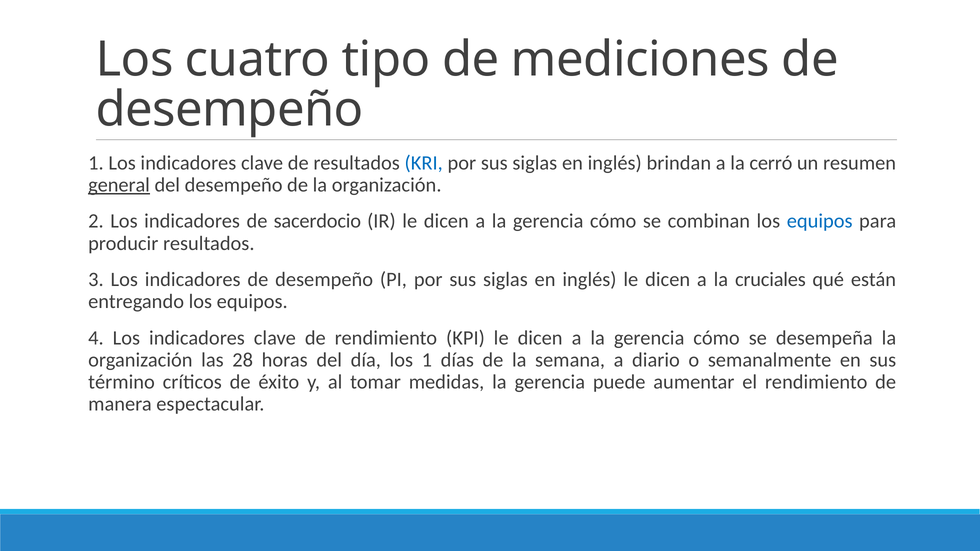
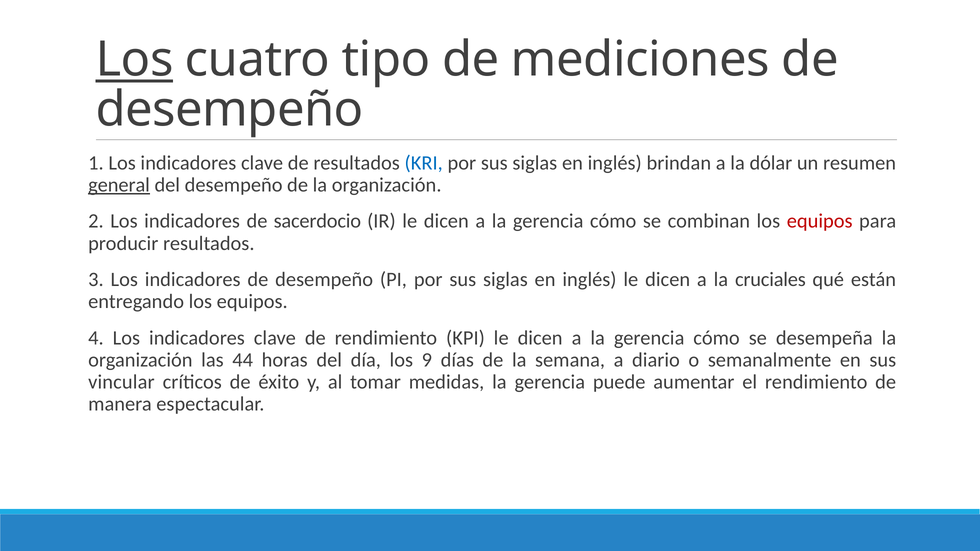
Los at (135, 60) underline: none -> present
cerró: cerró -> dólar
equipos at (820, 221) colour: blue -> red
28: 28 -> 44
los 1: 1 -> 9
término: término -> vincular
